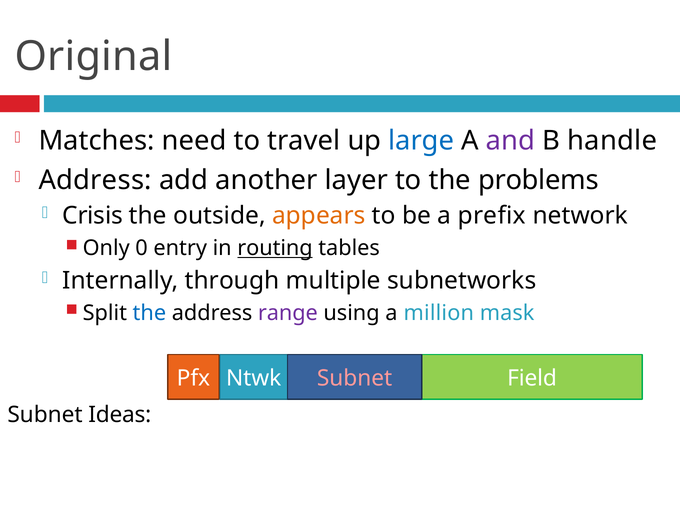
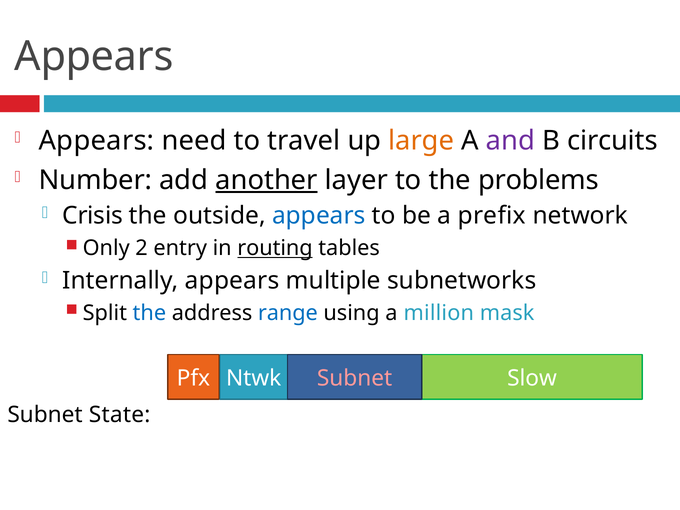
Original at (94, 57): Original -> Appears
Matches at (97, 141): Matches -> Appears
large colour: blue -> orange
handle: handle -> circuits
Address at (95, 180): Address -> Number
another underline: none -> present
appears at (319, 216) colour: orange -> blue
0: 0 -> 2
Internally through: through -> appears
range colour: purple -> blue
Field: Field -> Slow
Ideas: Ideas -> State
